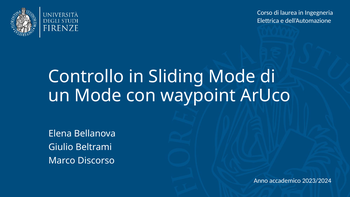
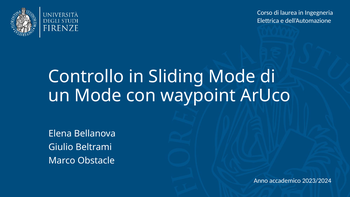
Discorso: Discorso -> Obstacle
